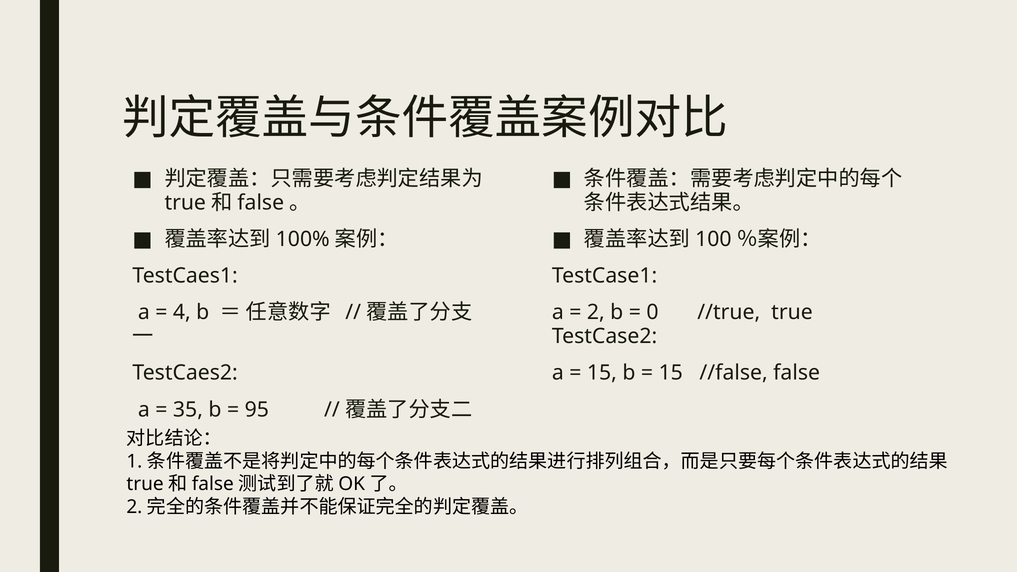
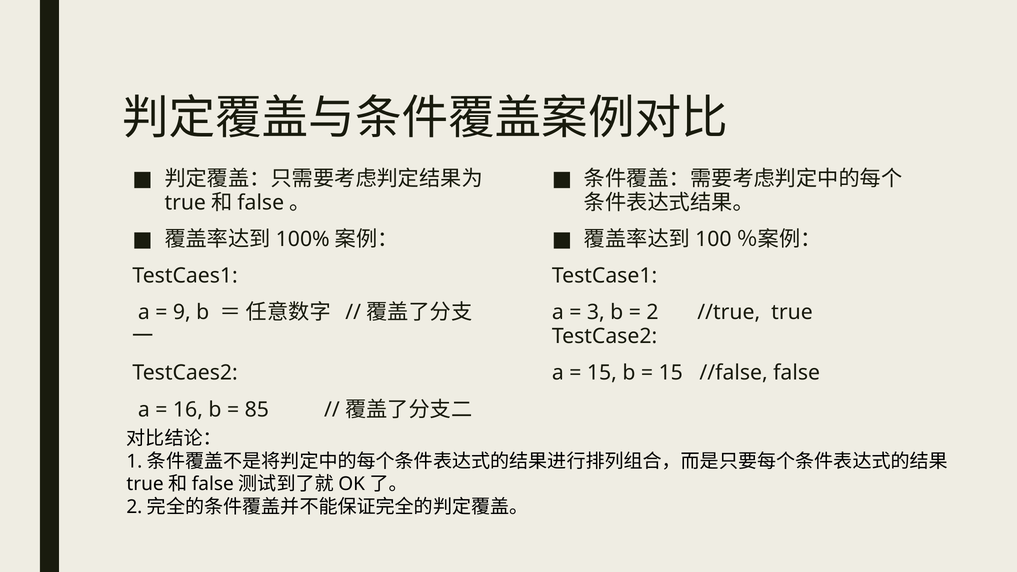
4: 4 -> 9
2: 2 -> 3
0: 0 -> 2
35: 35 -> 16
95: 95 -> 85
